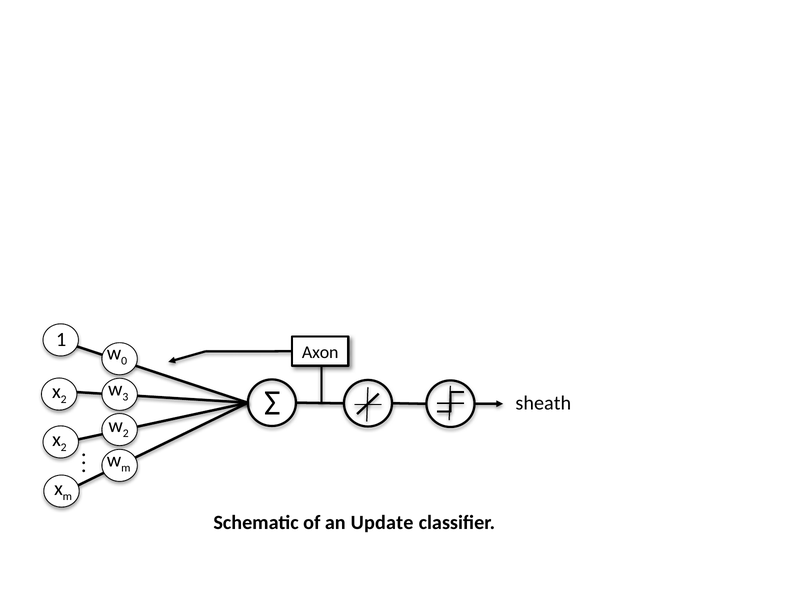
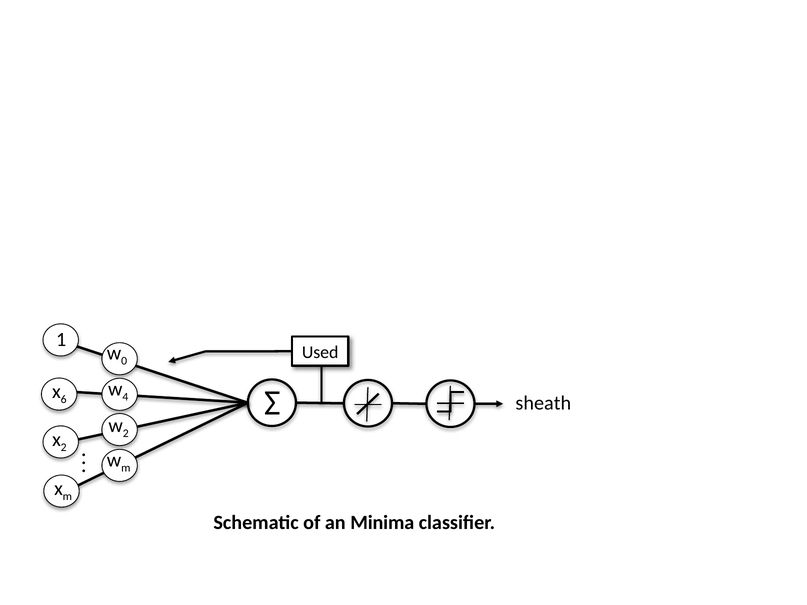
Axon: Axon -> Used
3: 3 -> 4
2 at (64, 400): 2 -> 6
Update: Update -> Minima
